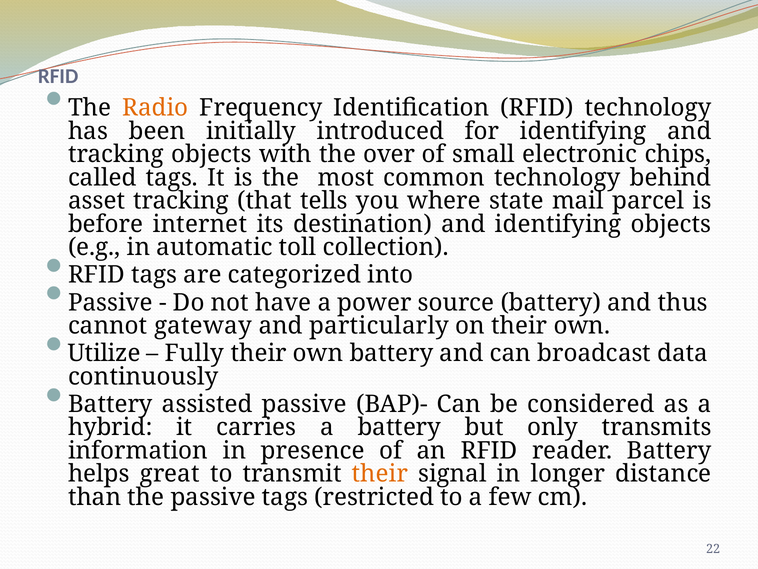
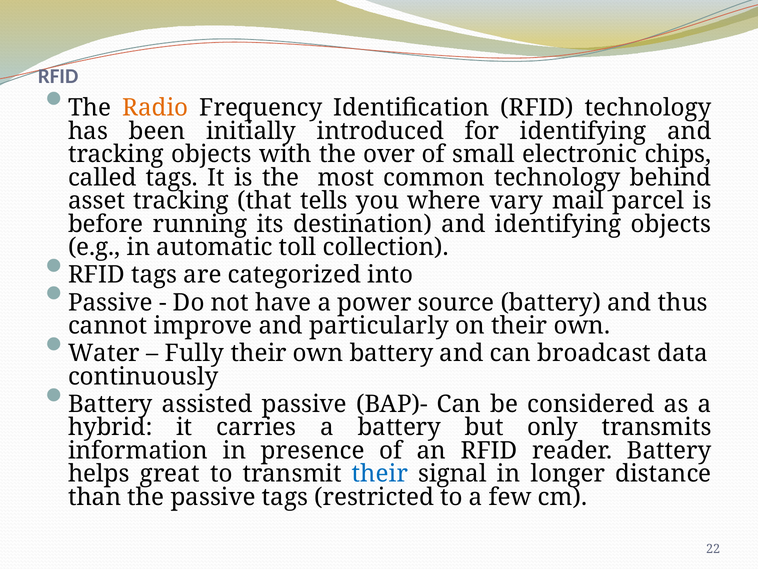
state: state -> vary
internet: internet -> running
gateway: gateway -> improve
Utilize: Utilize -> Water
their at (380, 473) colour: orange -> blue
